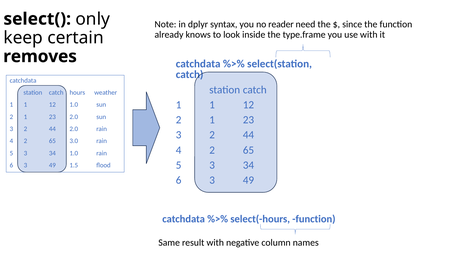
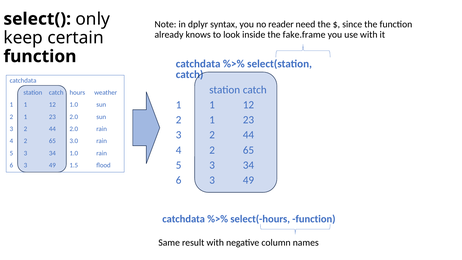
type.frame: type.frame -> fake.frame
removes at (40, 56): removes -> function
